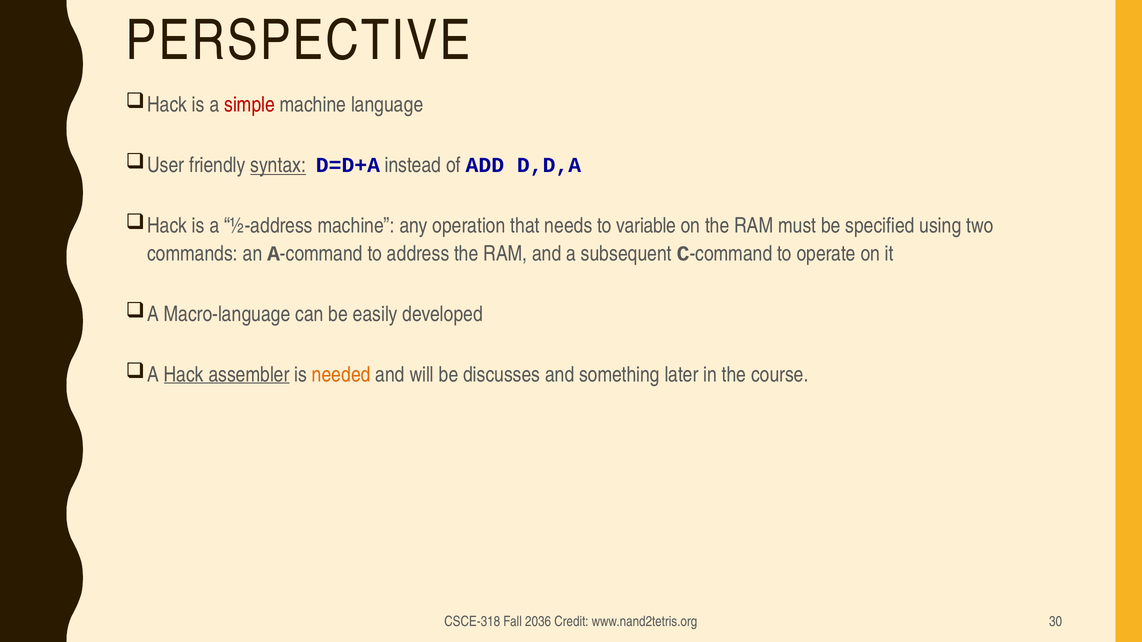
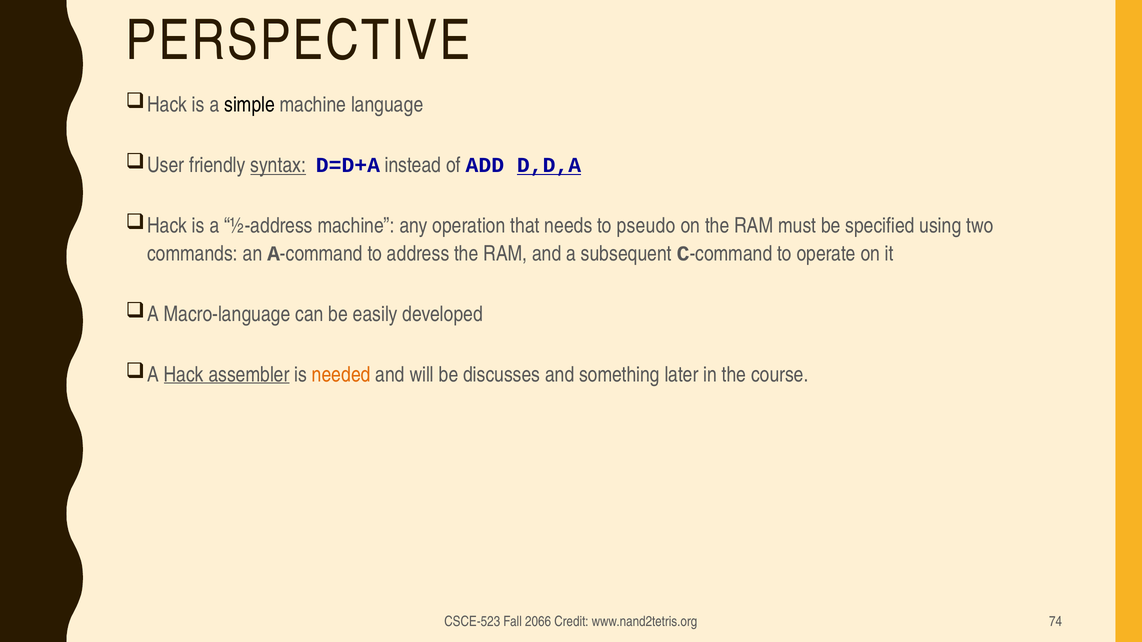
simple colour: red -> black
D,D,A underline: none -> present
variable: variable -> pseudo
CSCE-318: CSCE-318 -> CSCE-523
2036: 2036 -> 2066
30: 30 -> 74
